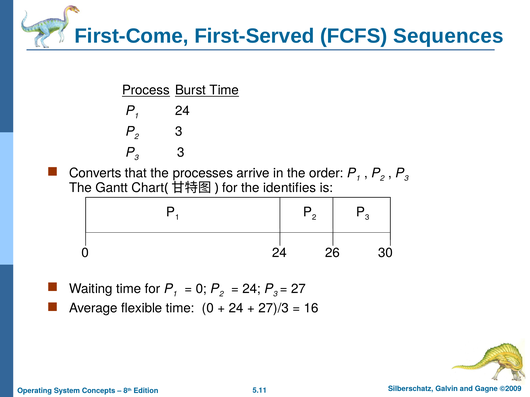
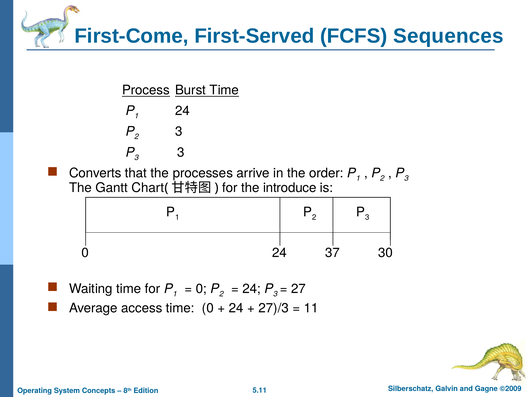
identifies: identifies -> introduce
26: 26 -> 37
flexible: flexible -> access
16: 16 -> 11
